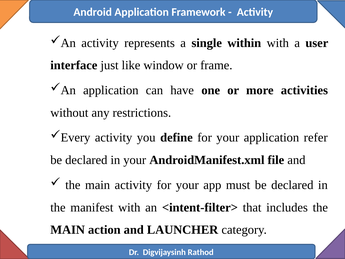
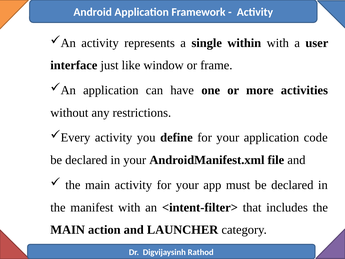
refer: refer -> code
